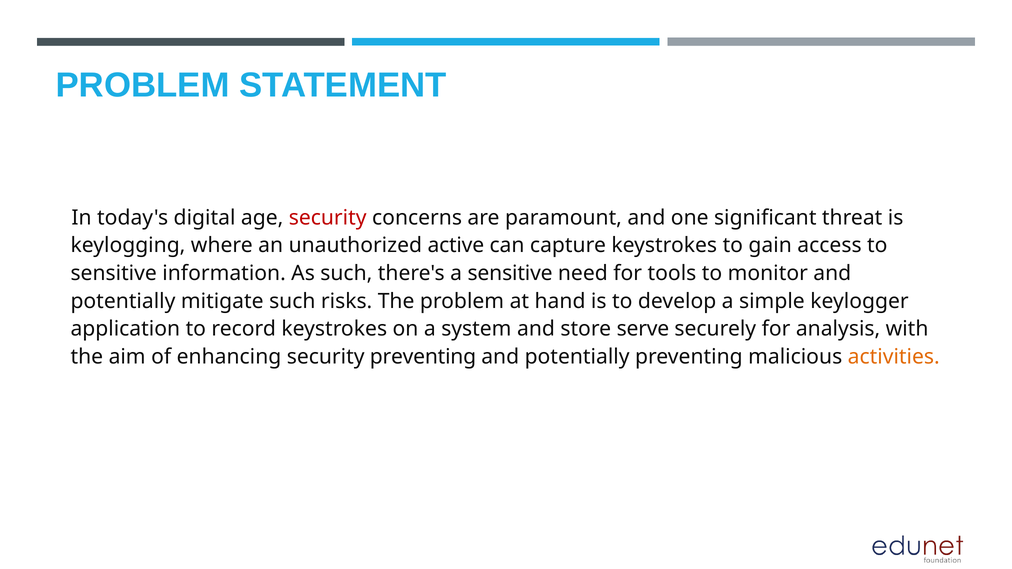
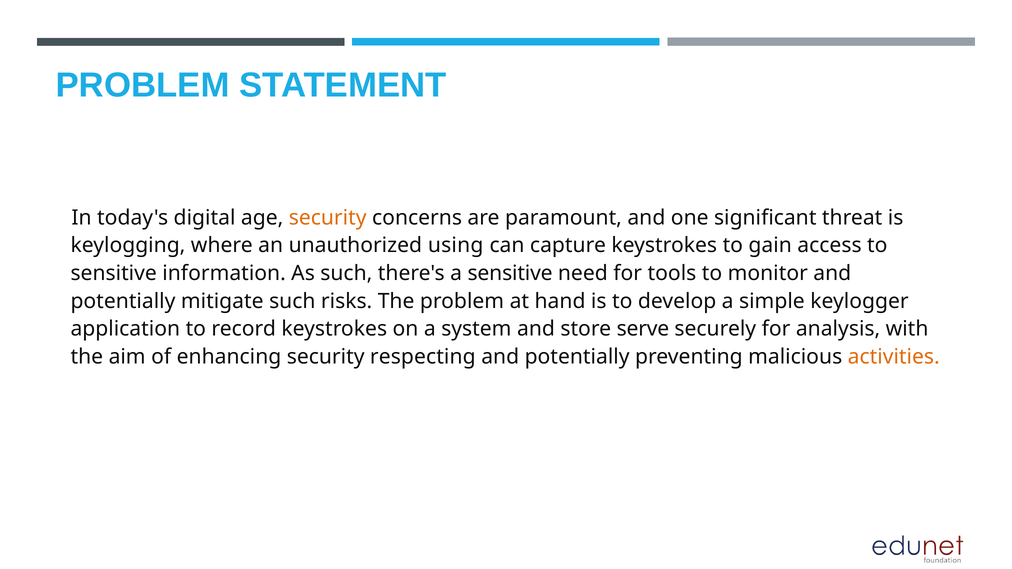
security at (328, 218) colour: red -> orange
active: active -> using
security preventing: preventing -> respecting
